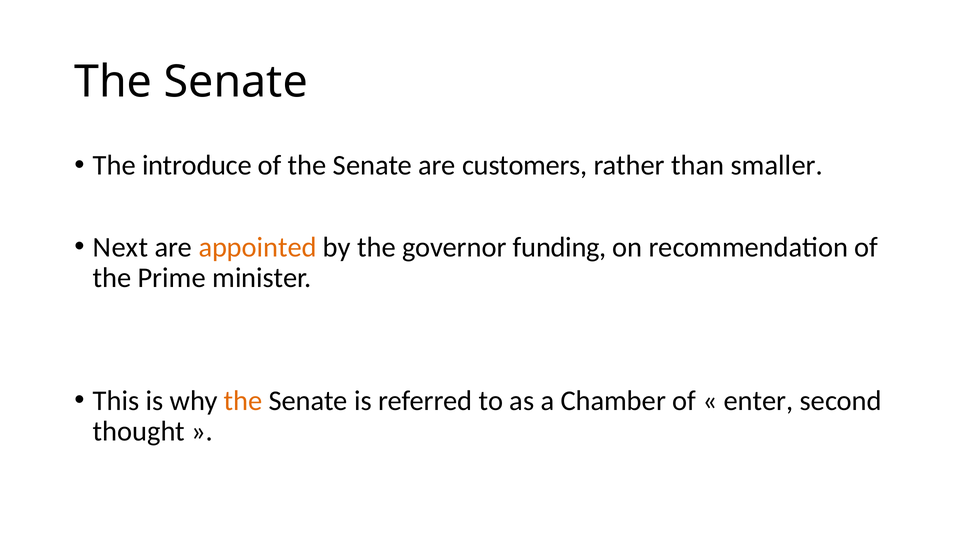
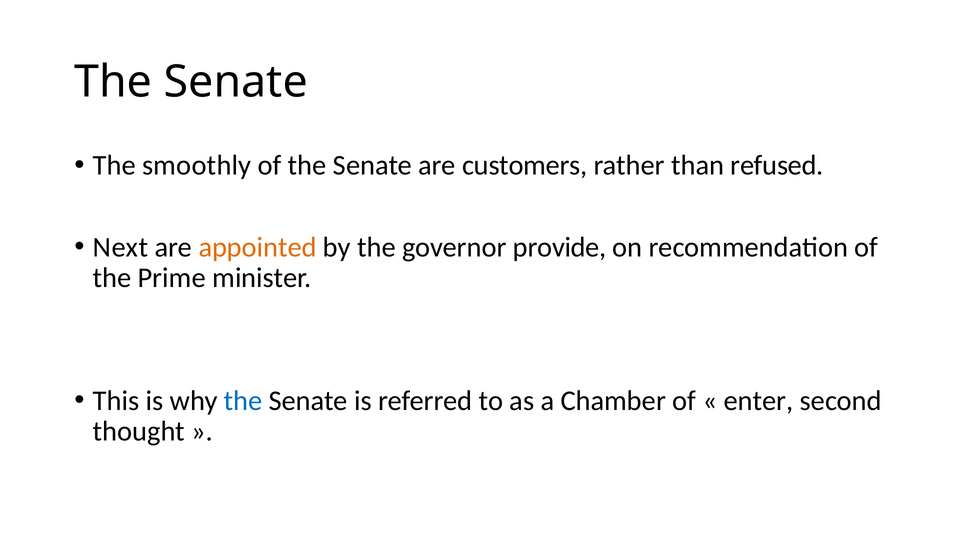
introduce: introduce -> smoothly
smaller: smaller -> refused
funding: funding -> provide
the at (243, 400) colour: orange -> blue
